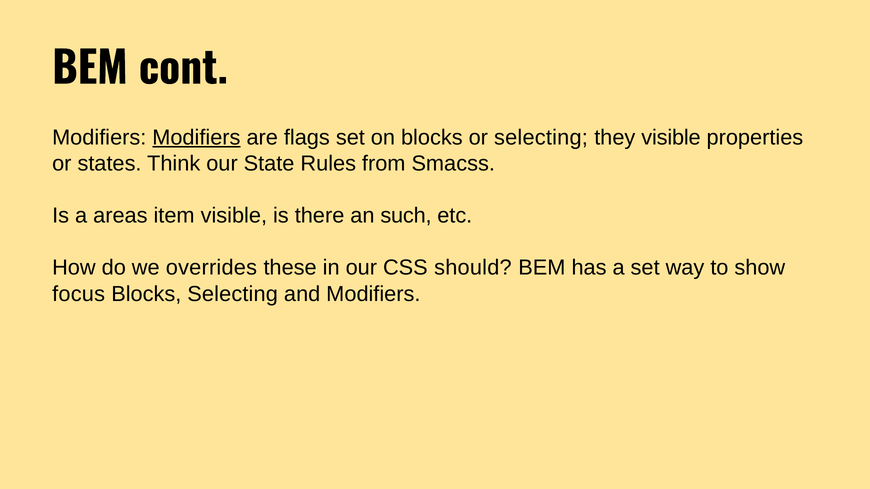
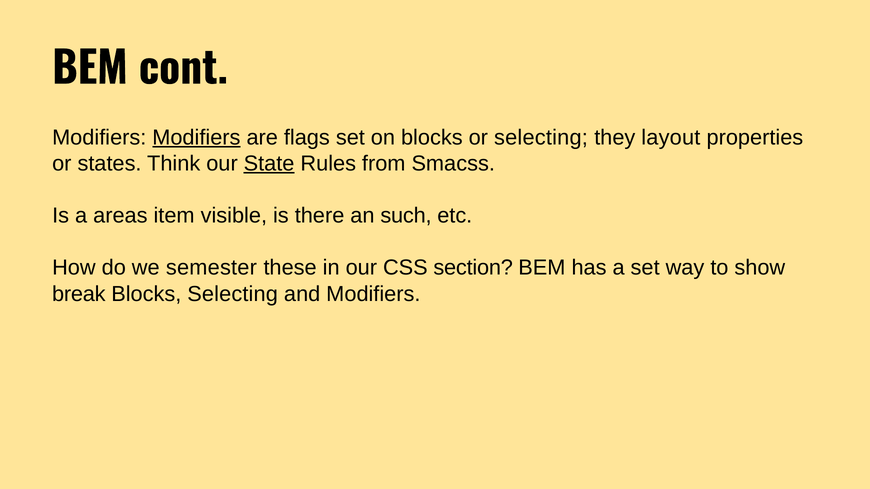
they visible: visible -> layout
State underline: none -> present
overrides: overrides -> semester
should: should -> section
focus: focus -> break
